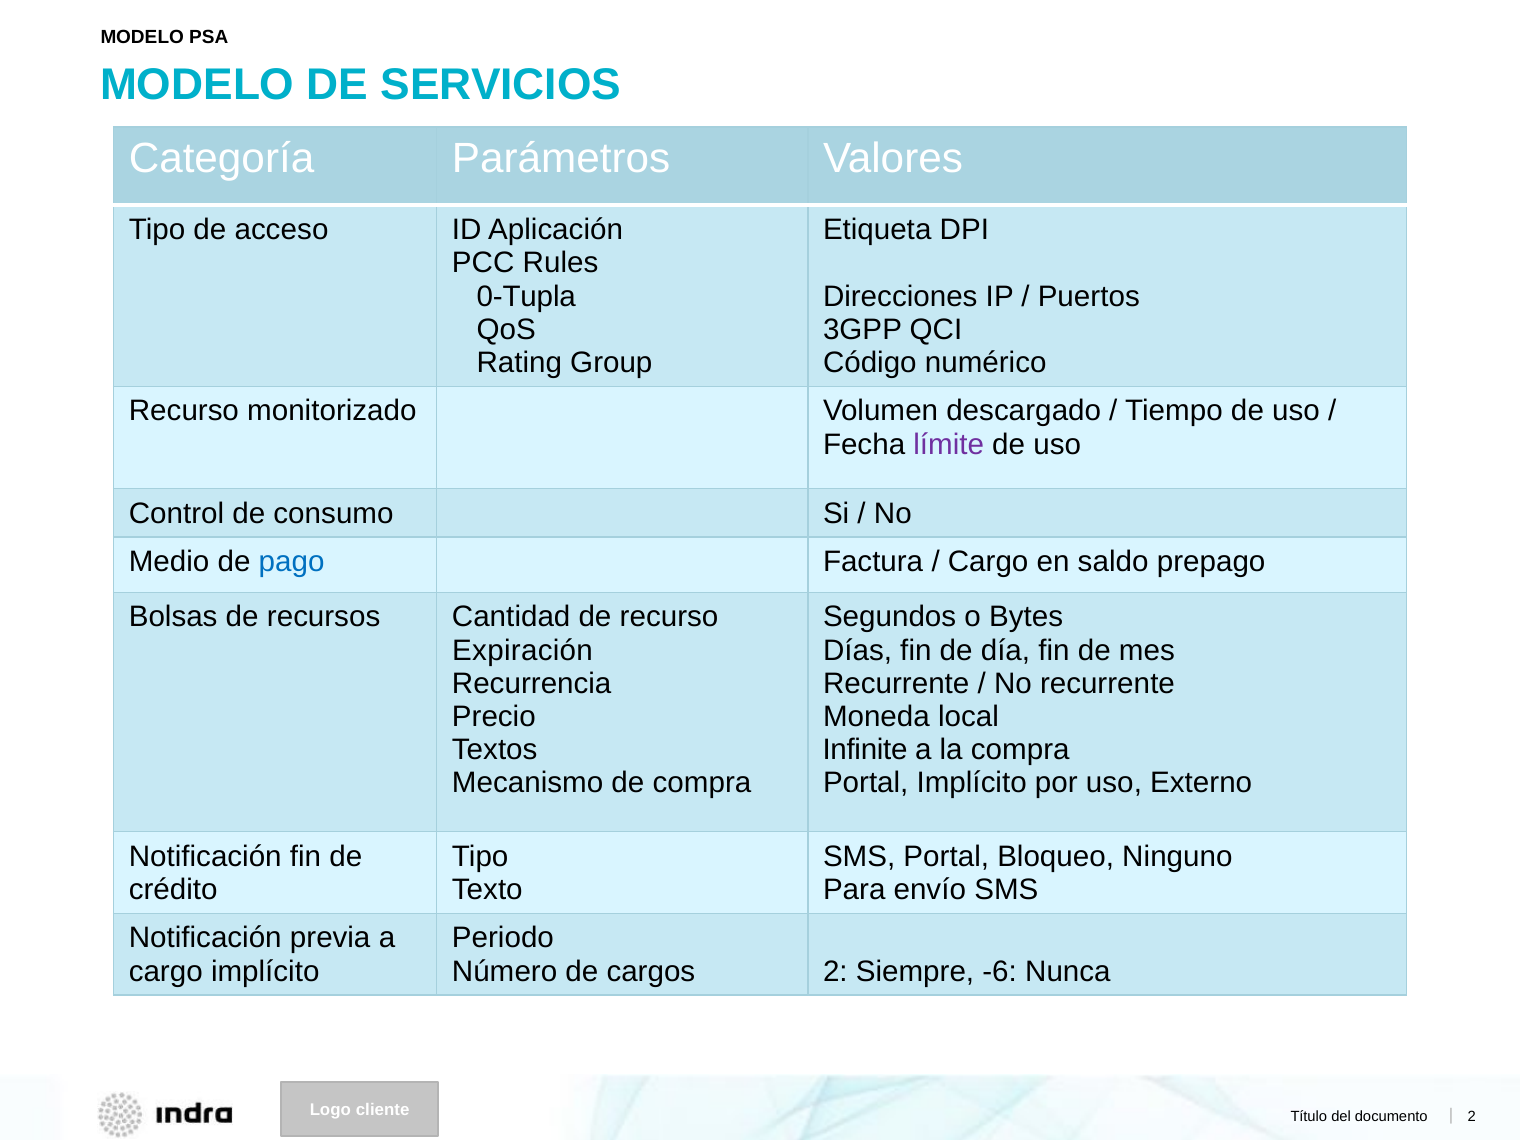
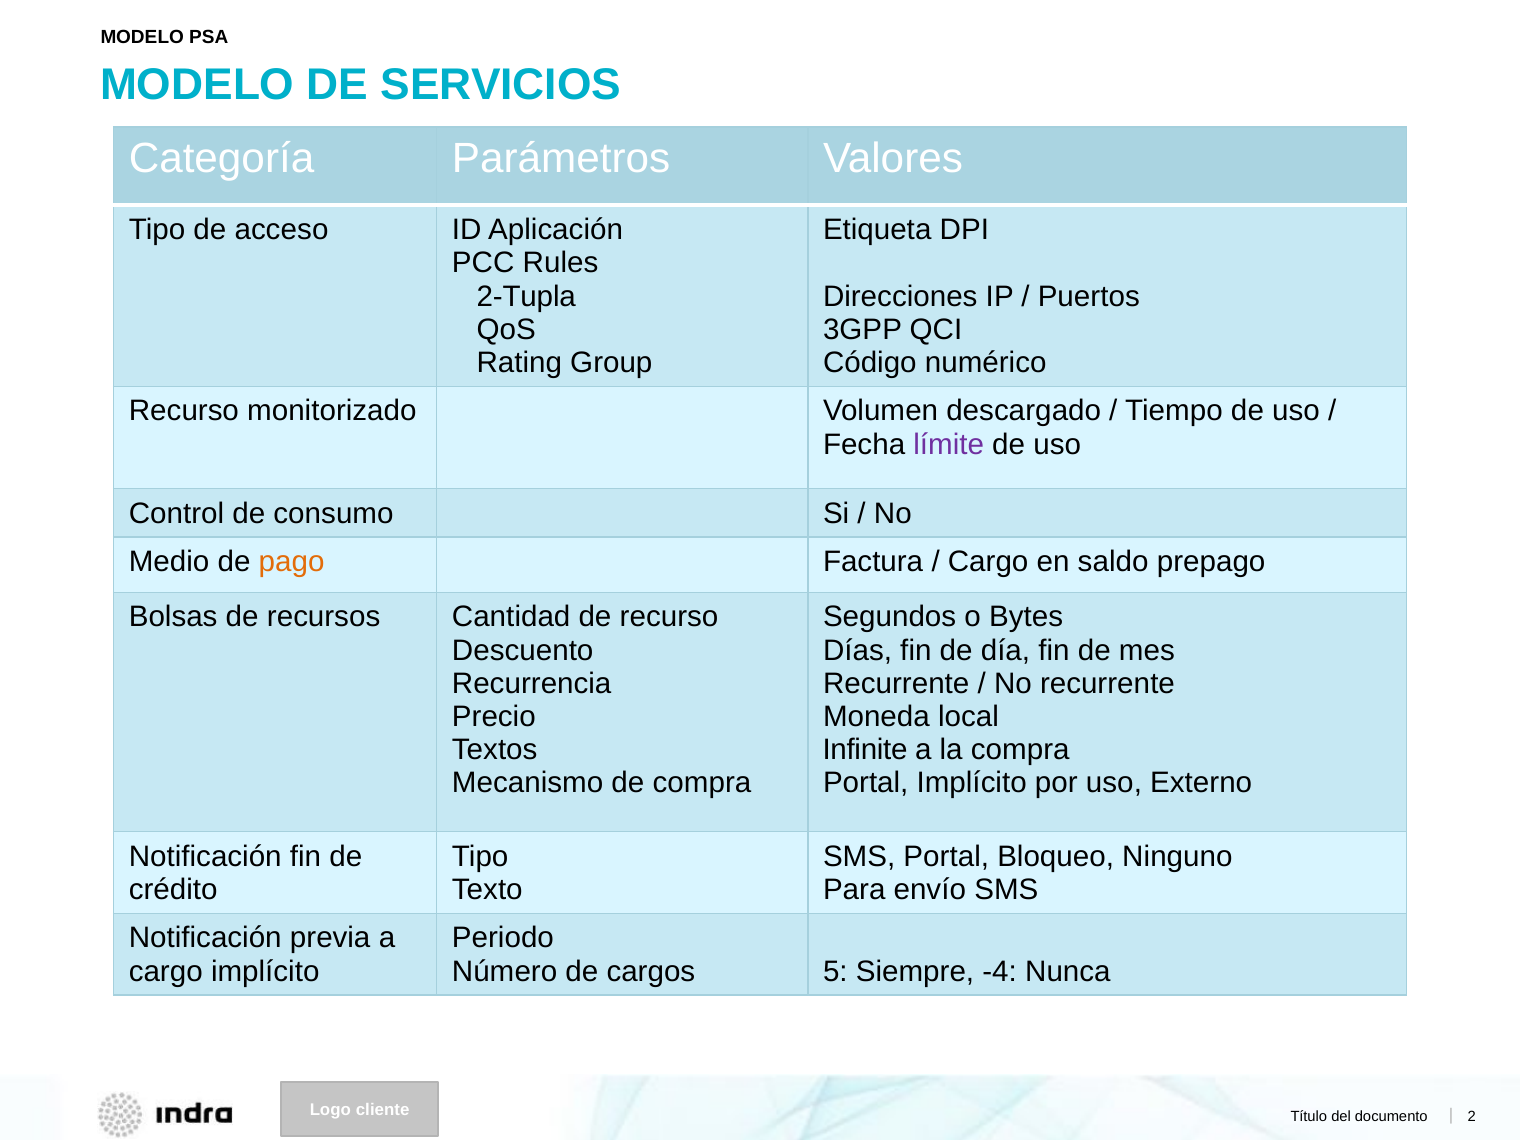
0-Tupla: 0-Tupla -> 2-Tupla
pago colour: blue -> orange
Expiración: Expiración -> Descuento
cargos 2: 2 -> 5
-6: -6 -> -4
